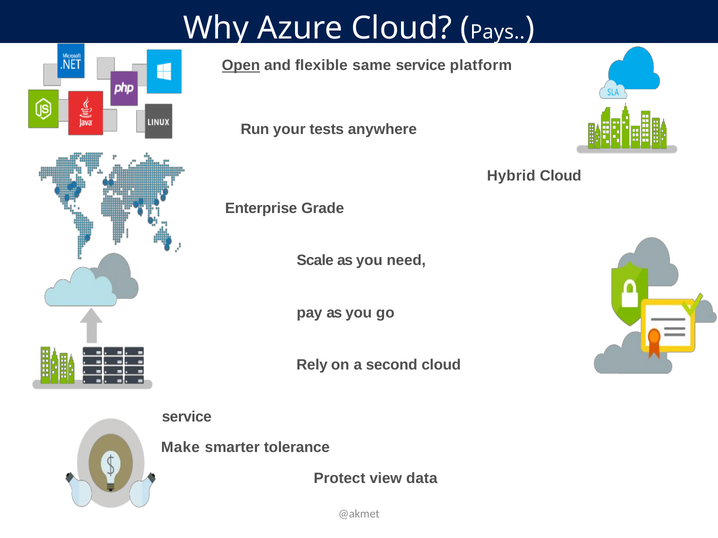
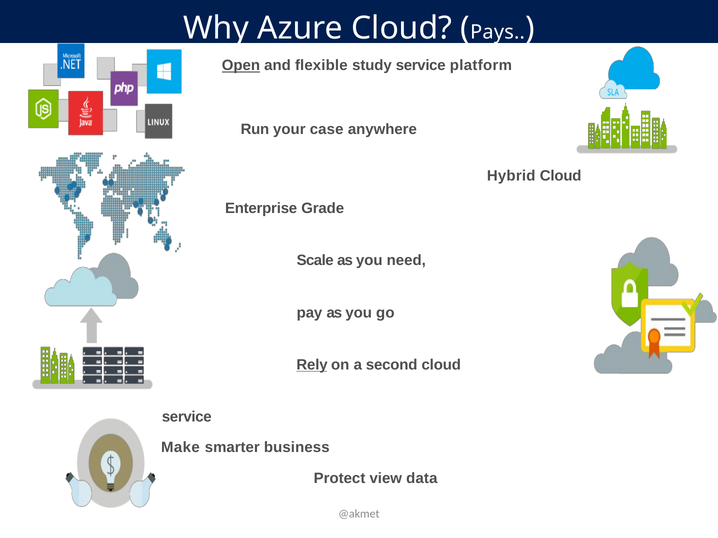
same: same -> study
tests: tests -> case
Rely underline: none -> present
tolerance: tolerance -> business
